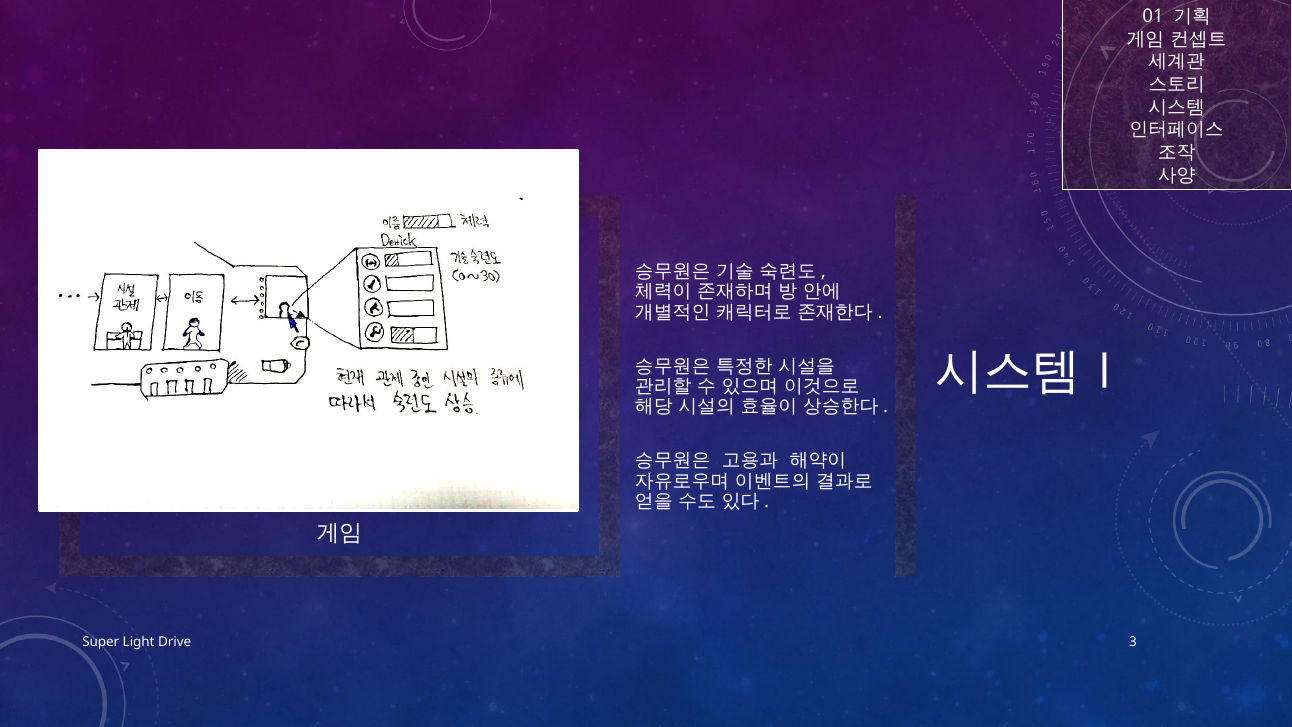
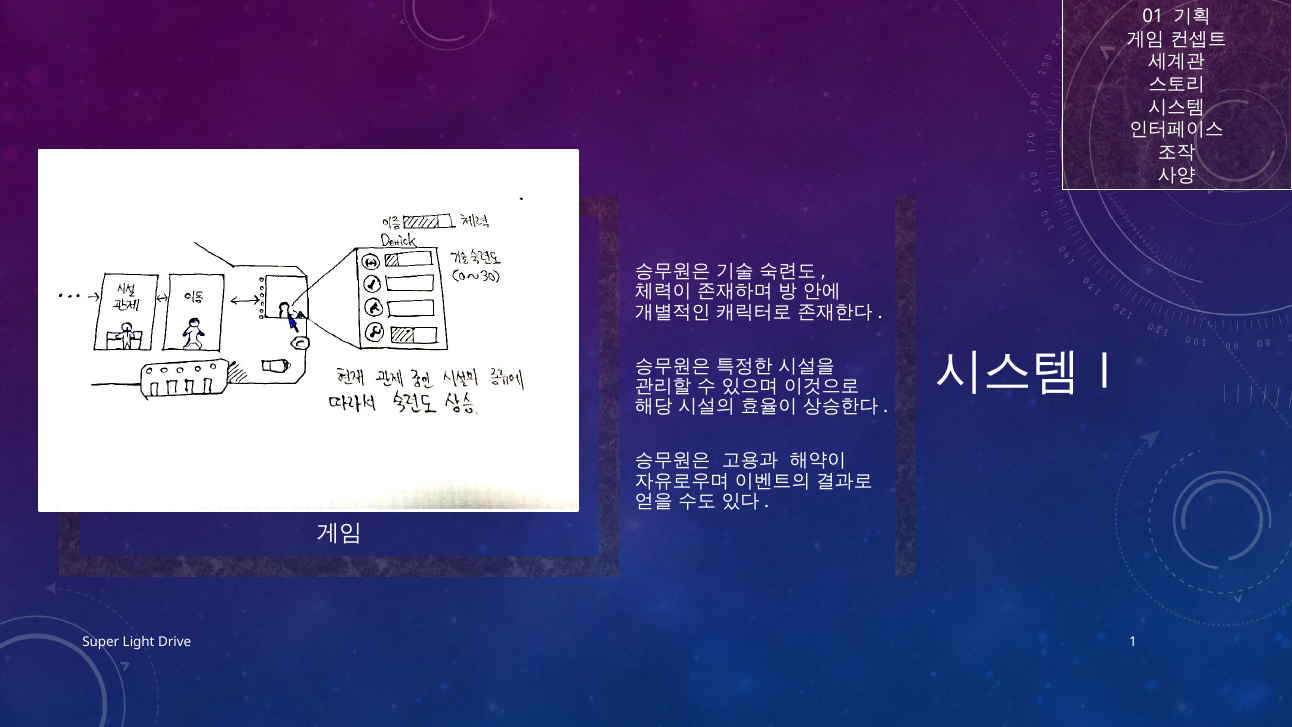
3: 3 -> 1
